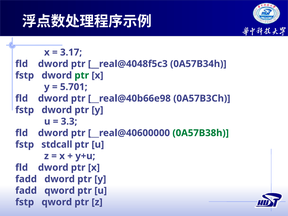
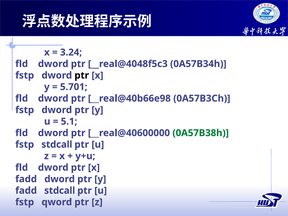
3.17: 3.17 -> 3.24
ptr at (82, 75) colour: green -> black
3.3: 3.3 -> 5.1
fadd qword: qword -> stdcall
